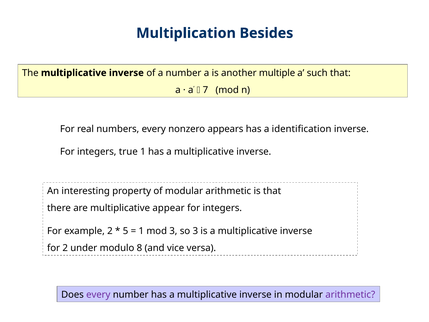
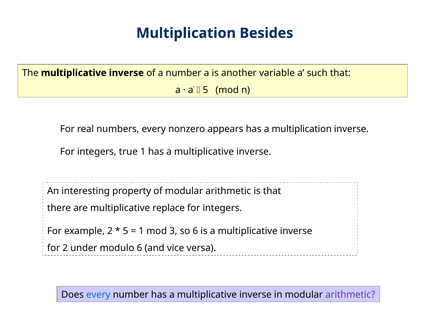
multiple: multiple -> variable
7 at (205, 90): 7 -> 5
a identification: identification -> multiplication
appear: appear -> replace
so 3: 3 -> 6
modulo 8: 8 -> 6
every at (98, 294) colour: purple -> blue
